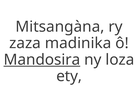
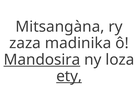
ety underline: none -> present
